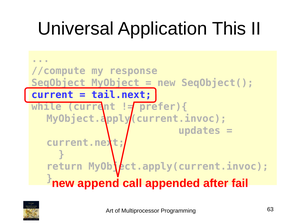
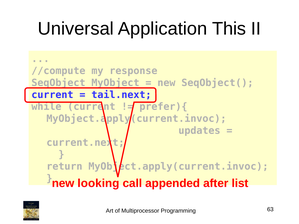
append: append -> looking
fail: fail -> list
